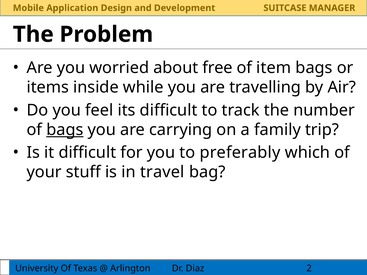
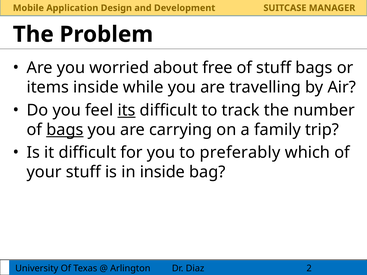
of item: item -> stuff
its underline: none -> present
in travel: travel -> inside
